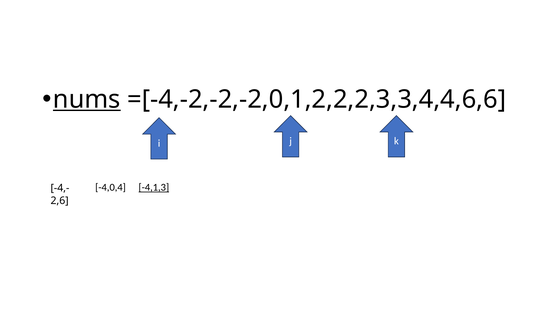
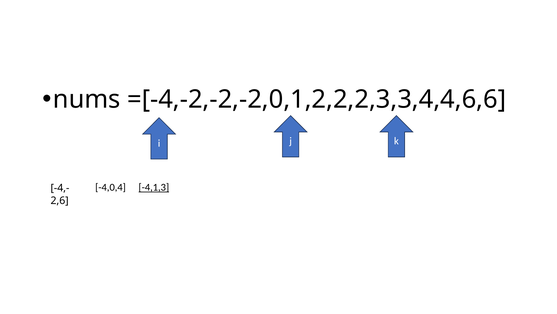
nums underline: present -> none
